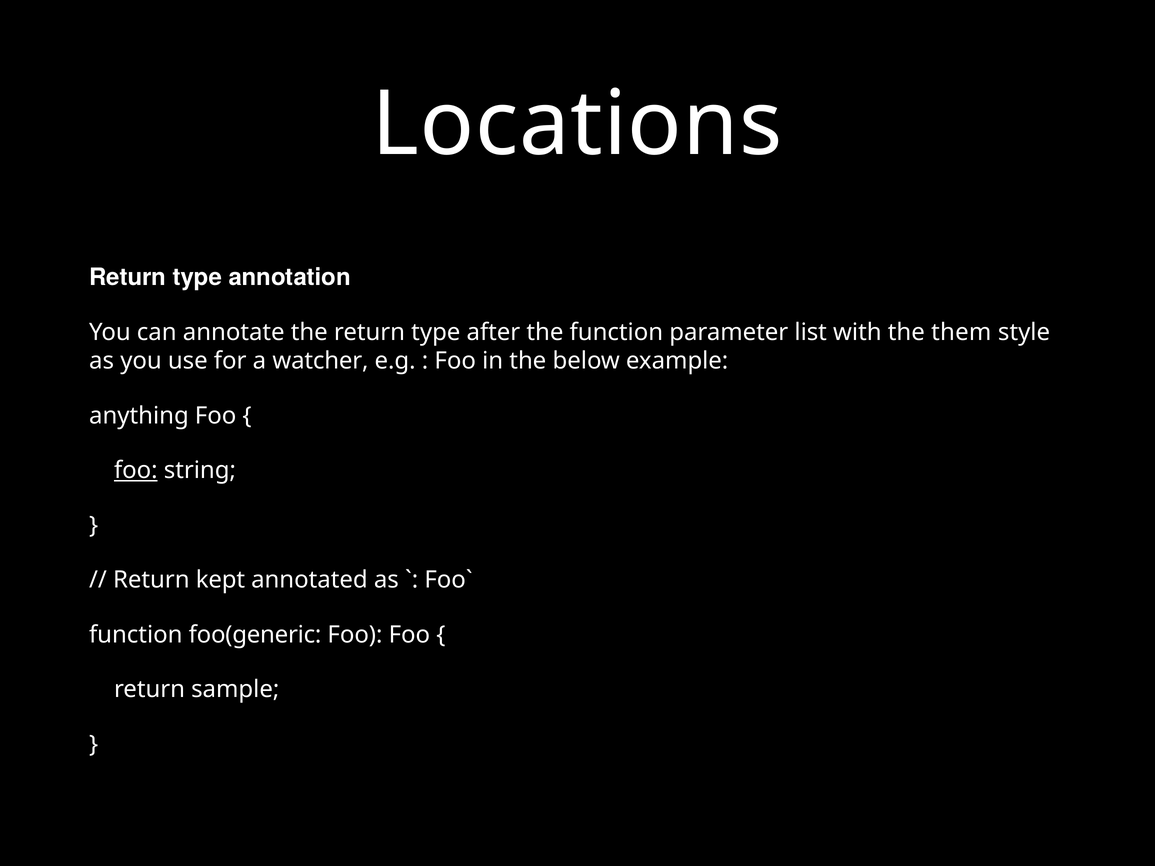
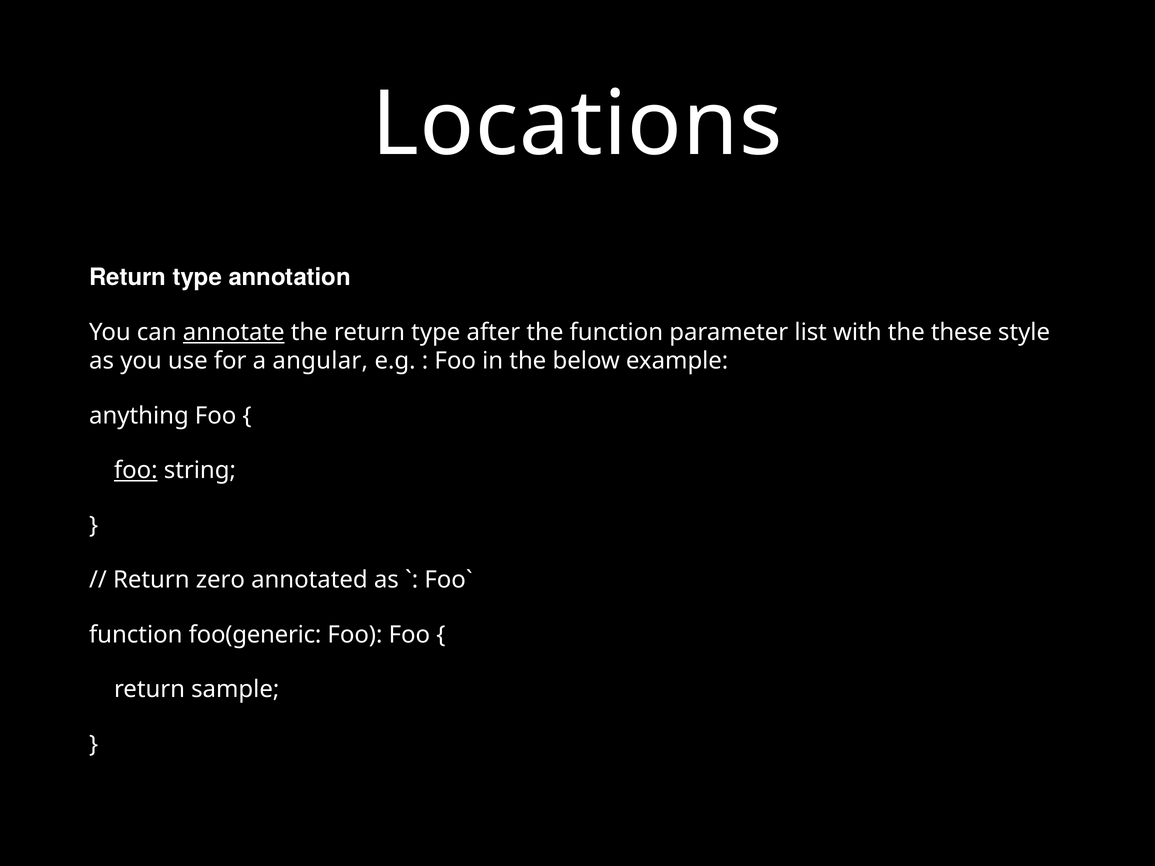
annotate underline: none -> present
them: them -> these
watcher: watcher -> angular
kept: kept -> zero
